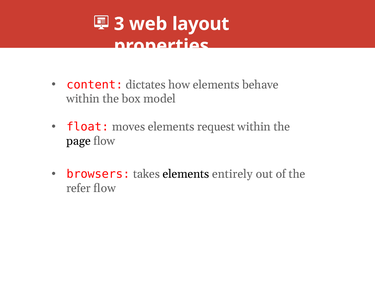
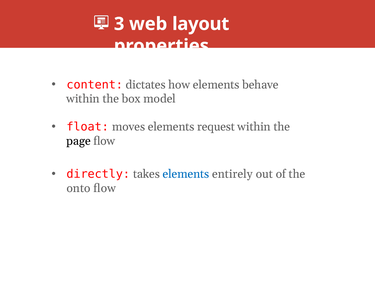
browsers: browsers -> directly
elements at (186, 174) colour: black -> blue
refer: refer -> onto
